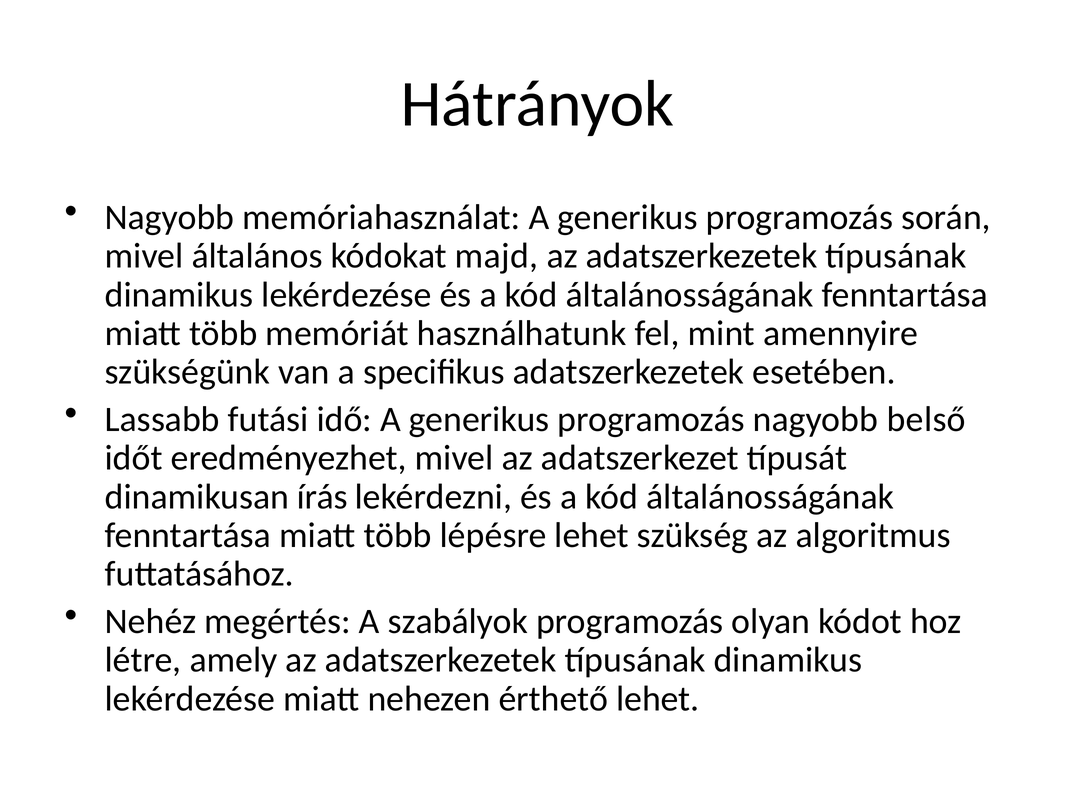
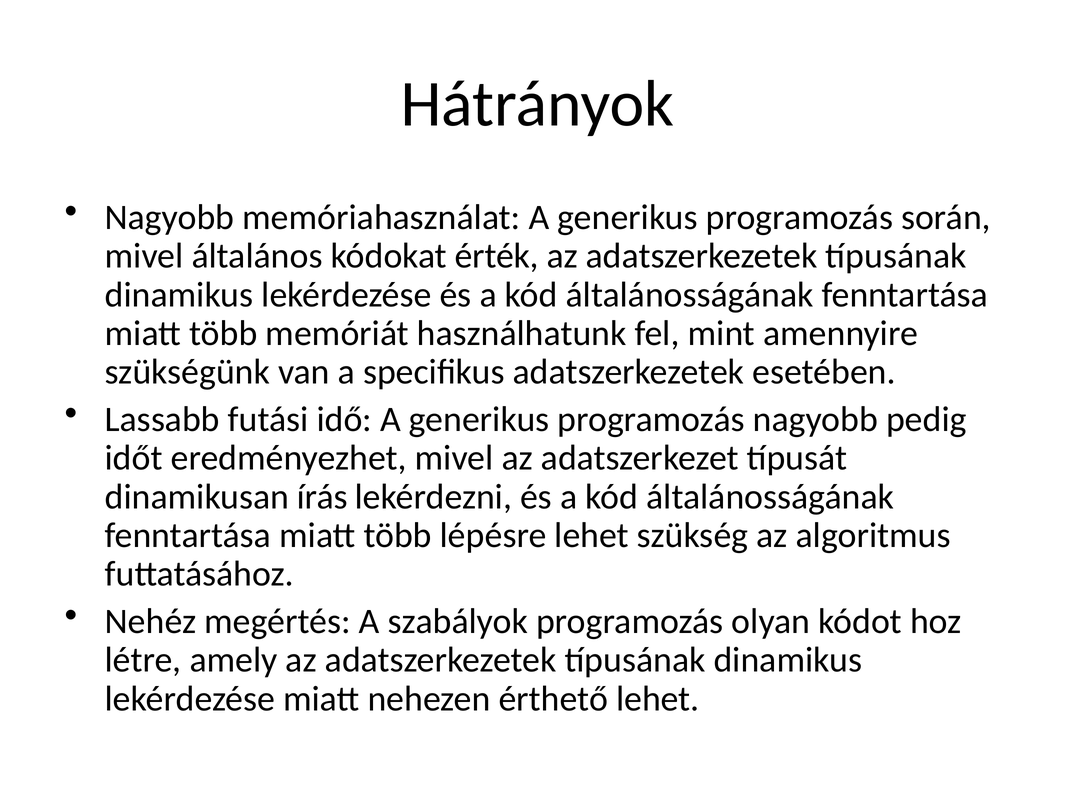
majd: majd -> érték
belső: belső -> pedig
